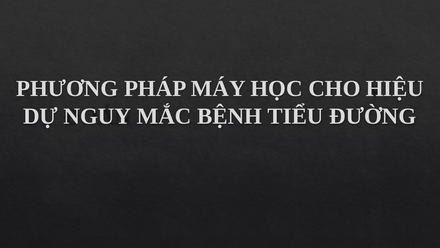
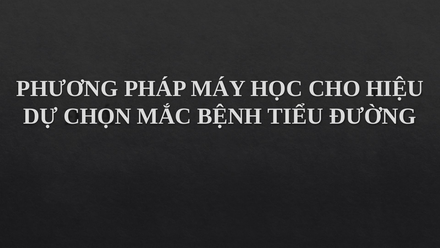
NGUY: NGUY -> CHỌN
